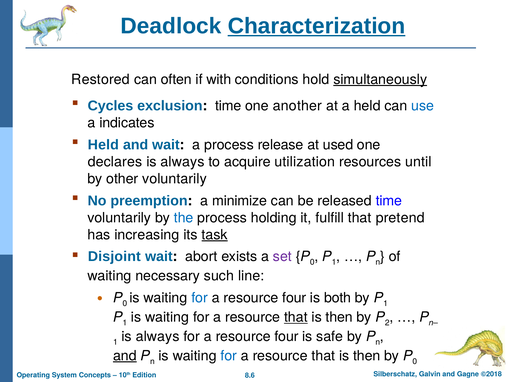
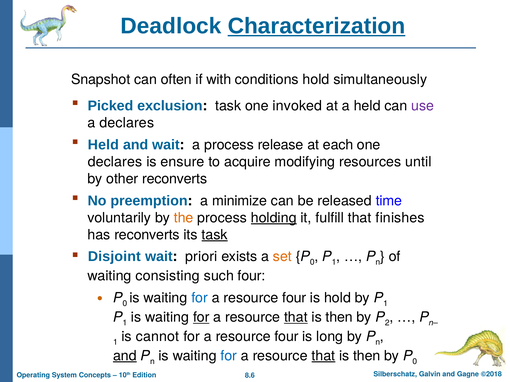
Restored: Restored -> Snapshot
simultaneously underline: present -> none
Cycles: Cycles -> Picked
exclusion time: time -> task
another: another -> invoked
use colour: blue -> purple
a indicates: indicates -> declares
used: used -> each
always at (183, 162): always -> ensure
utilization: utilization -> modifying
other voluntarily: voluntarily -> reconverts
the colour: blue -> orange
holding underline: none -> present
pretend: pretend -> finishes
has increasing: increasing -> reconverts
abort: abort -> priori
set colour: purple -> orange
necessary: necessary -> consisting
such line: line -> four
is both: both -> hold
for at (201, 318) underline: none -> present
always at (158, 337): always -> cannot
safe: safe -> long
that at (323, 356) underline: none -> present
